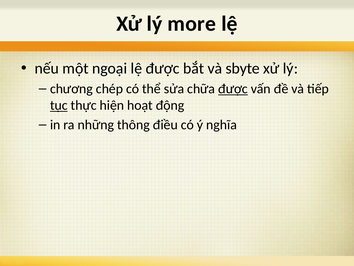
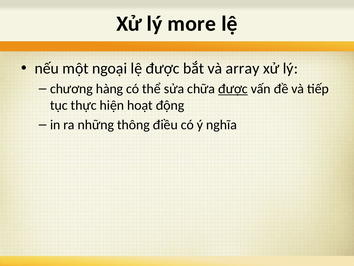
sbyte: sbyte -> array
chép: chép -> hàng
tục underline: present -> none
